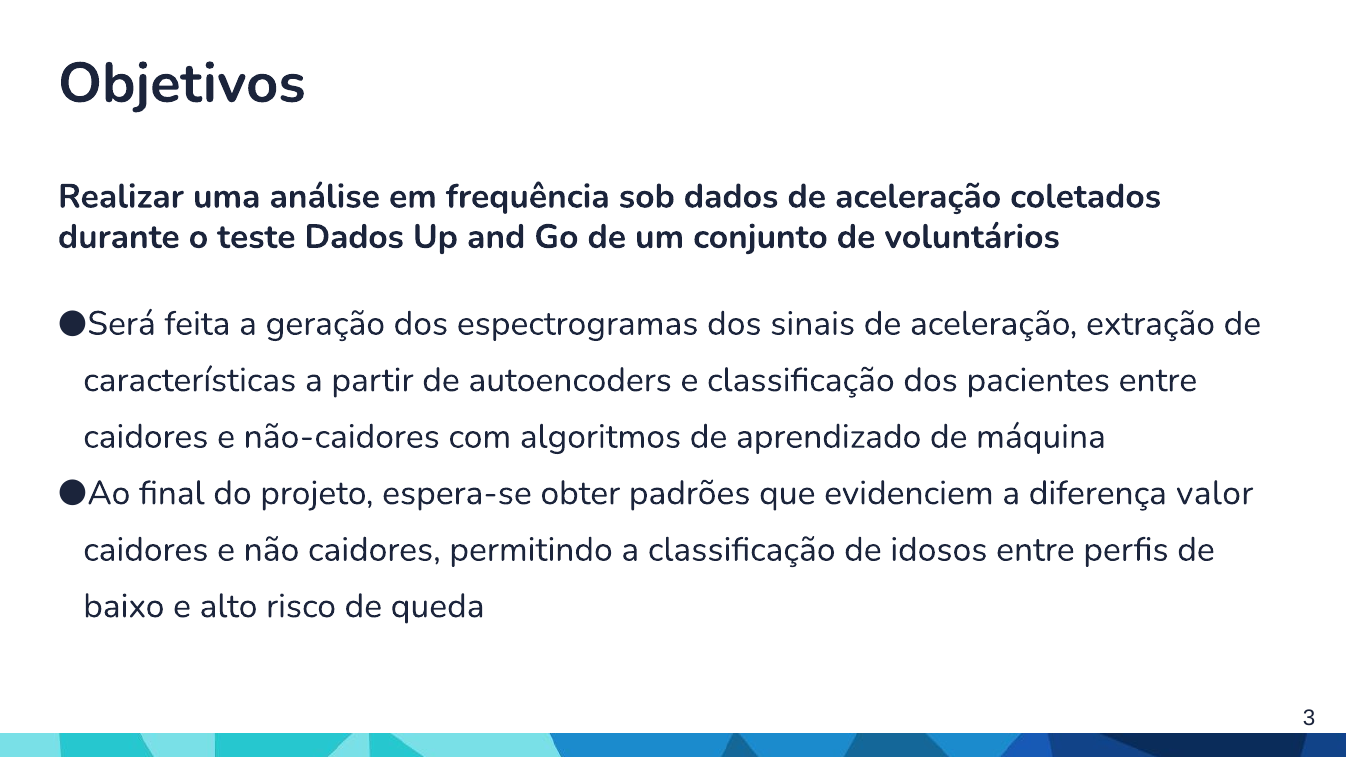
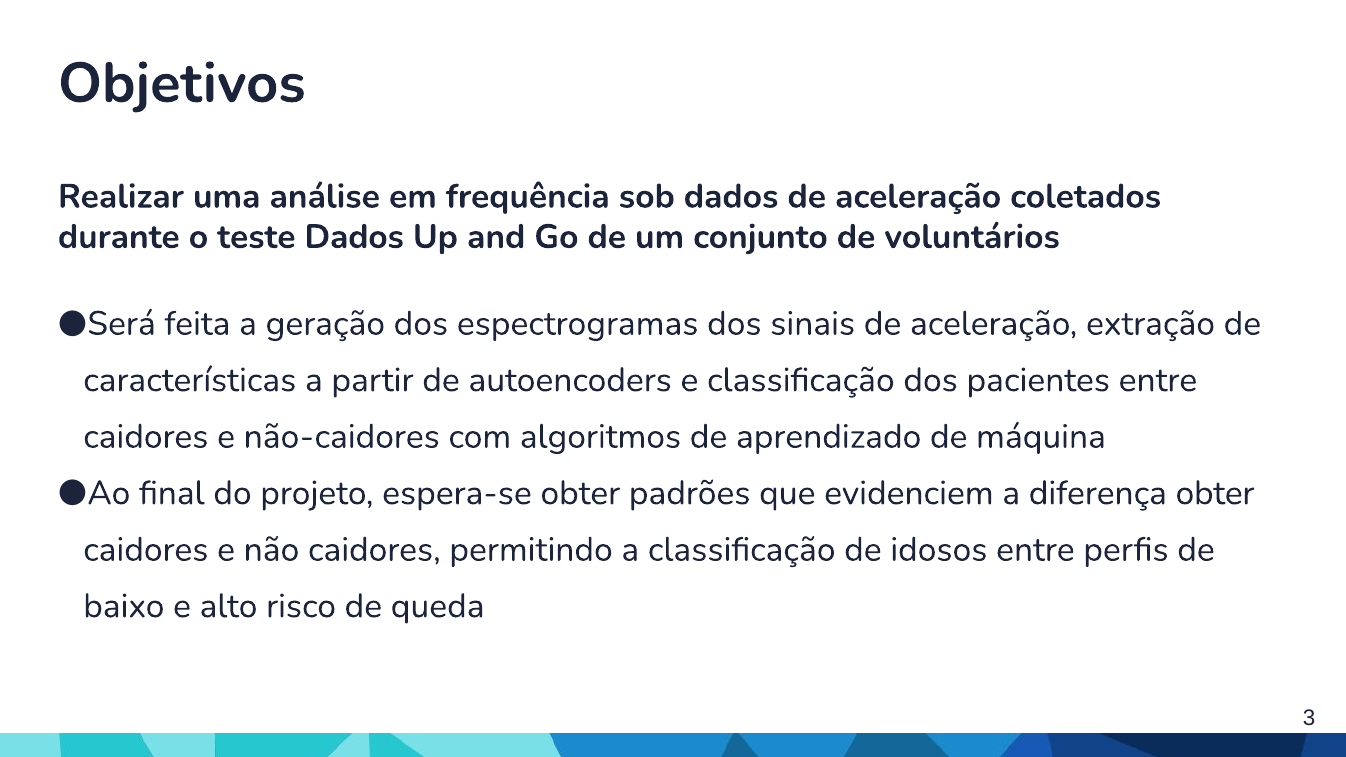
diferença valor: valor -> obter
